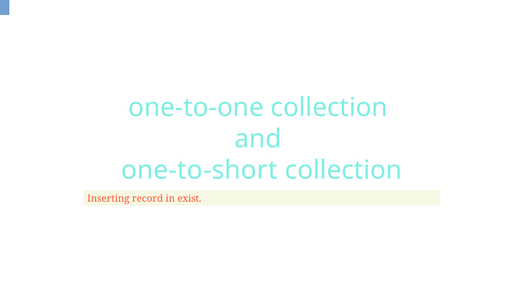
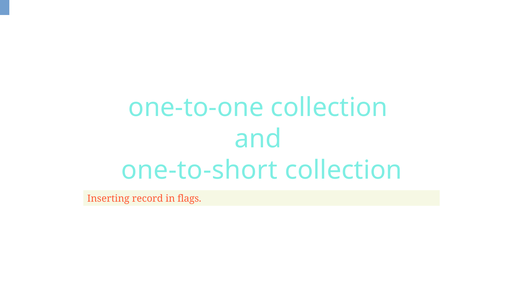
exist: exist -> flags
